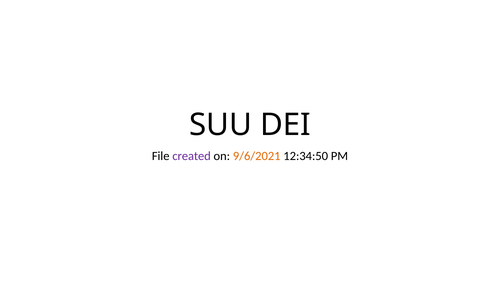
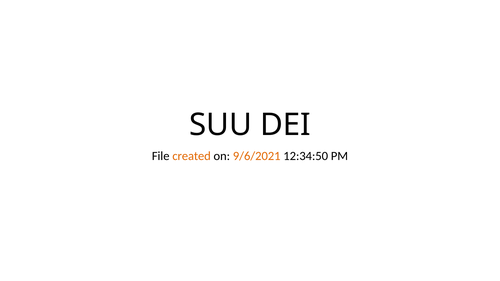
created colour: purple -> orange
